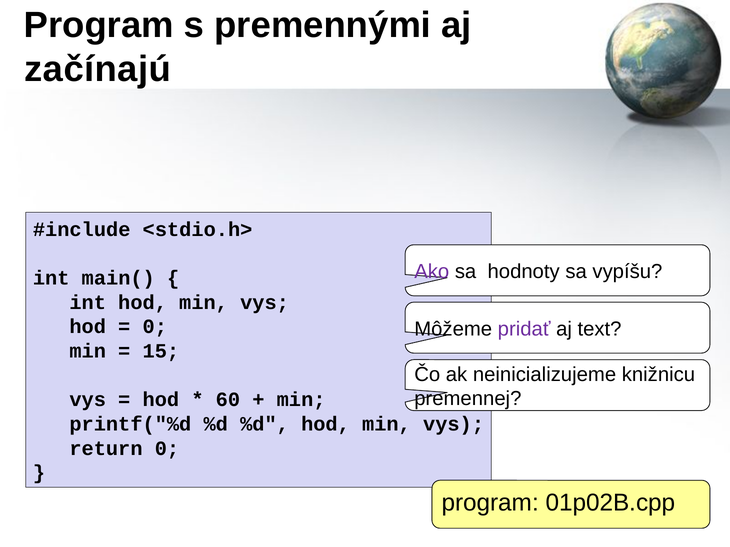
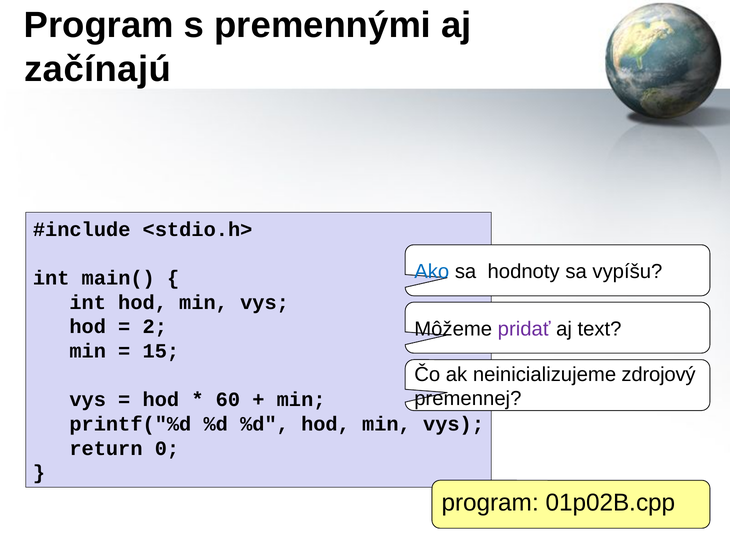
Ako colour: purple -> blue
0 at (155, 327): 0 -> 2
knižnicu: knižnicu -> zdrojový
